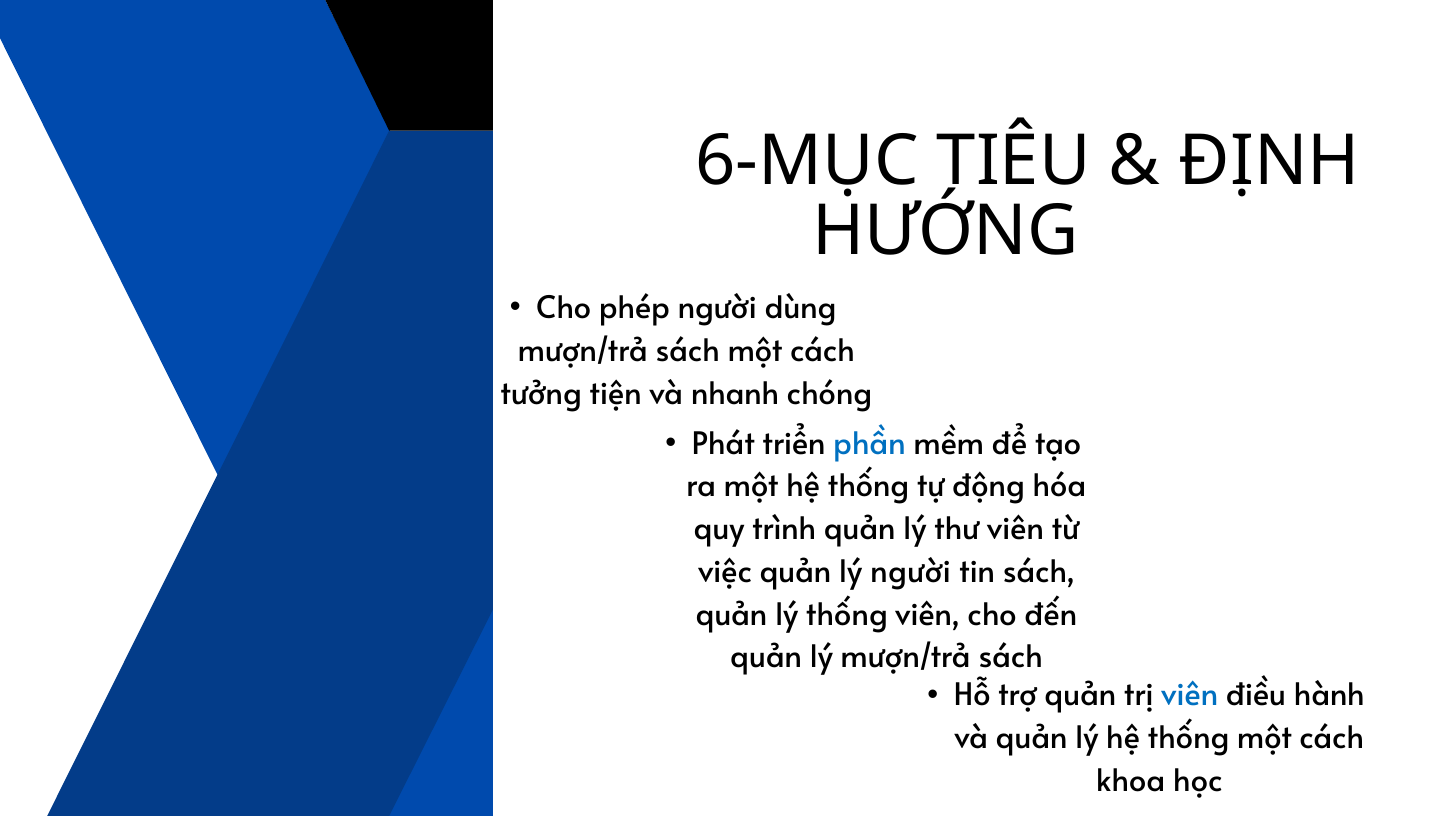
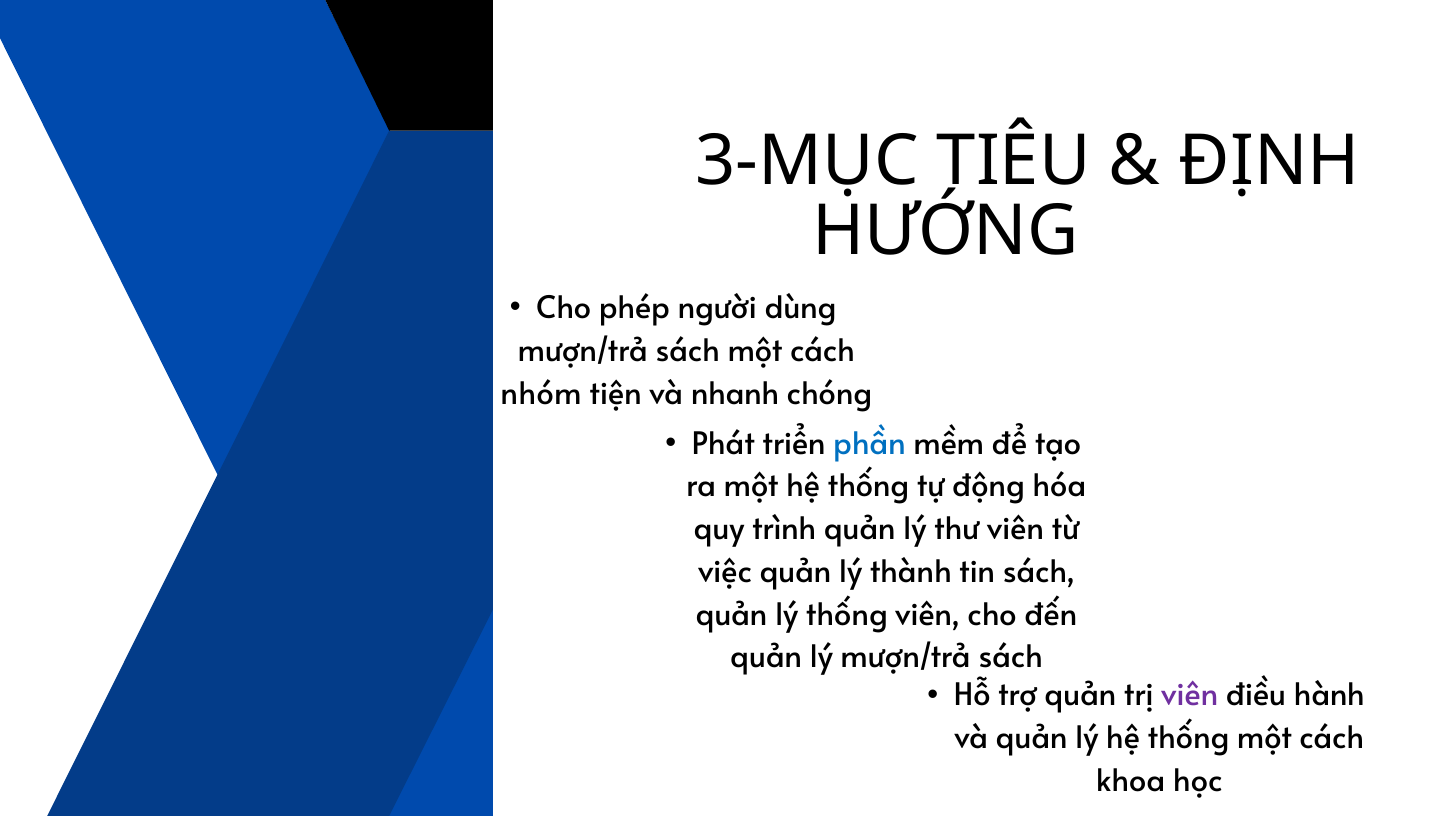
6-MỤC: 6-MỤC -> 3-MỤC
tưởng: tưởng -> nhóm
lý người: người -> thành
viên at (1190, 696) colour: blue -> purple
